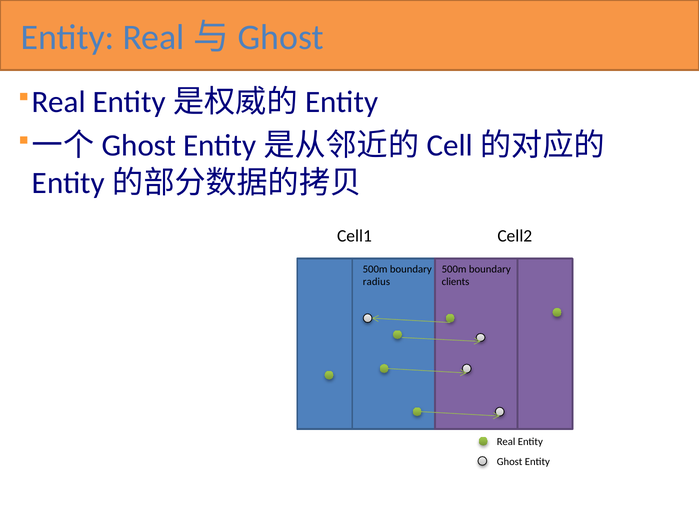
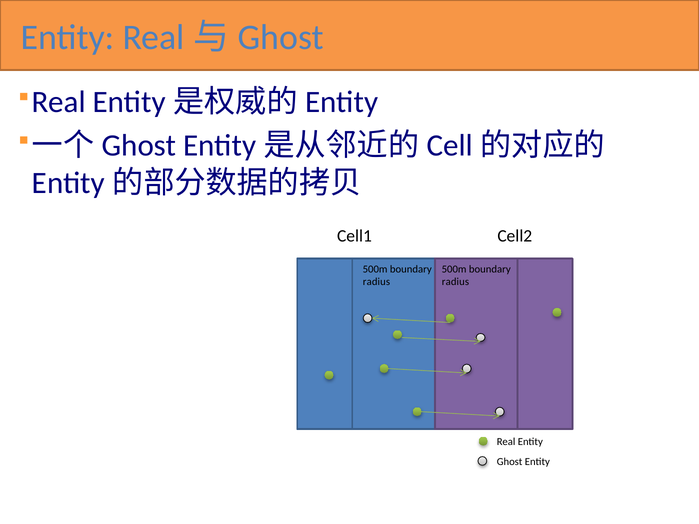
clients at (456, 282): clients -> radius
